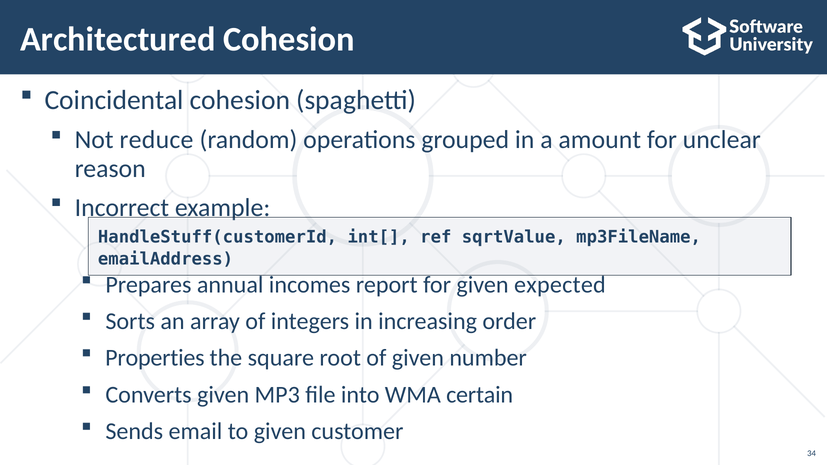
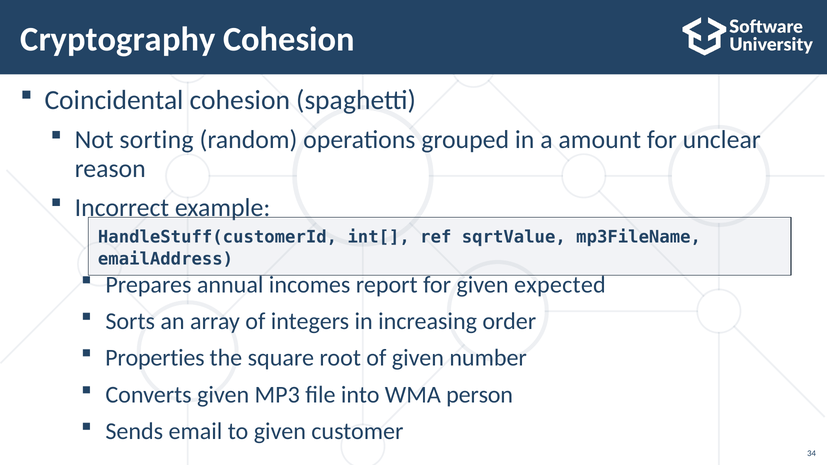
Architectured: Architectured -> Cryptography
reduce: reduce -> sorting
certain: certain -> person
